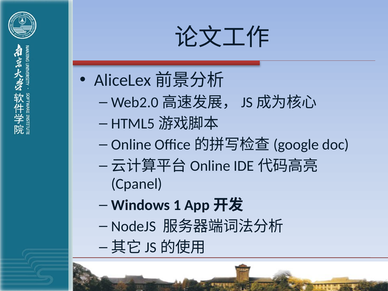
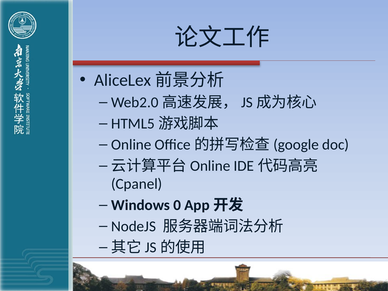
1: 1 -> 0
